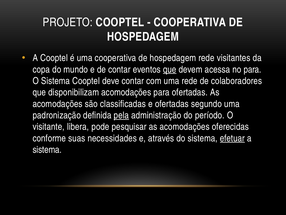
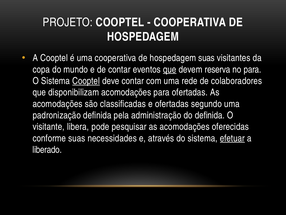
hospedagem rede: rede -> suas
acessa: acessa -> reserva
Cooptel at (86, 81) underline: none -> present
pela underline: present -> none
do período: período -> definida
sistema at (47, 149): sistema -> liberado
